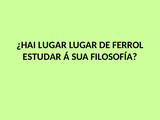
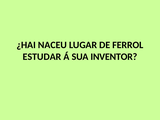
¿HAI LUGAR: LUGAR -> NACEU
FILOSOFÍA: FILOSOFÍA -> INVENTOR
